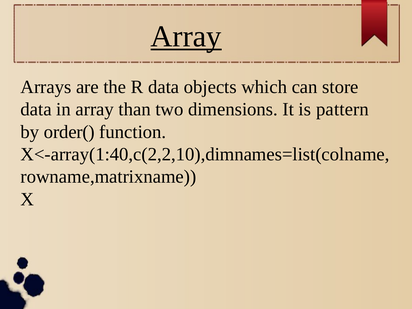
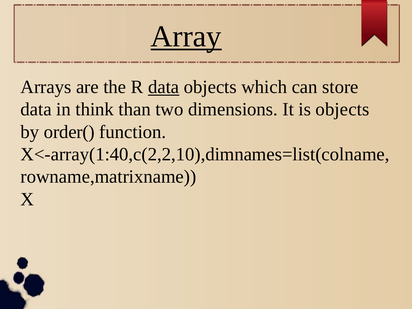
data at (164, 87) underline: none -> present
in array: array -> think
is pattern: pattern -> objects
